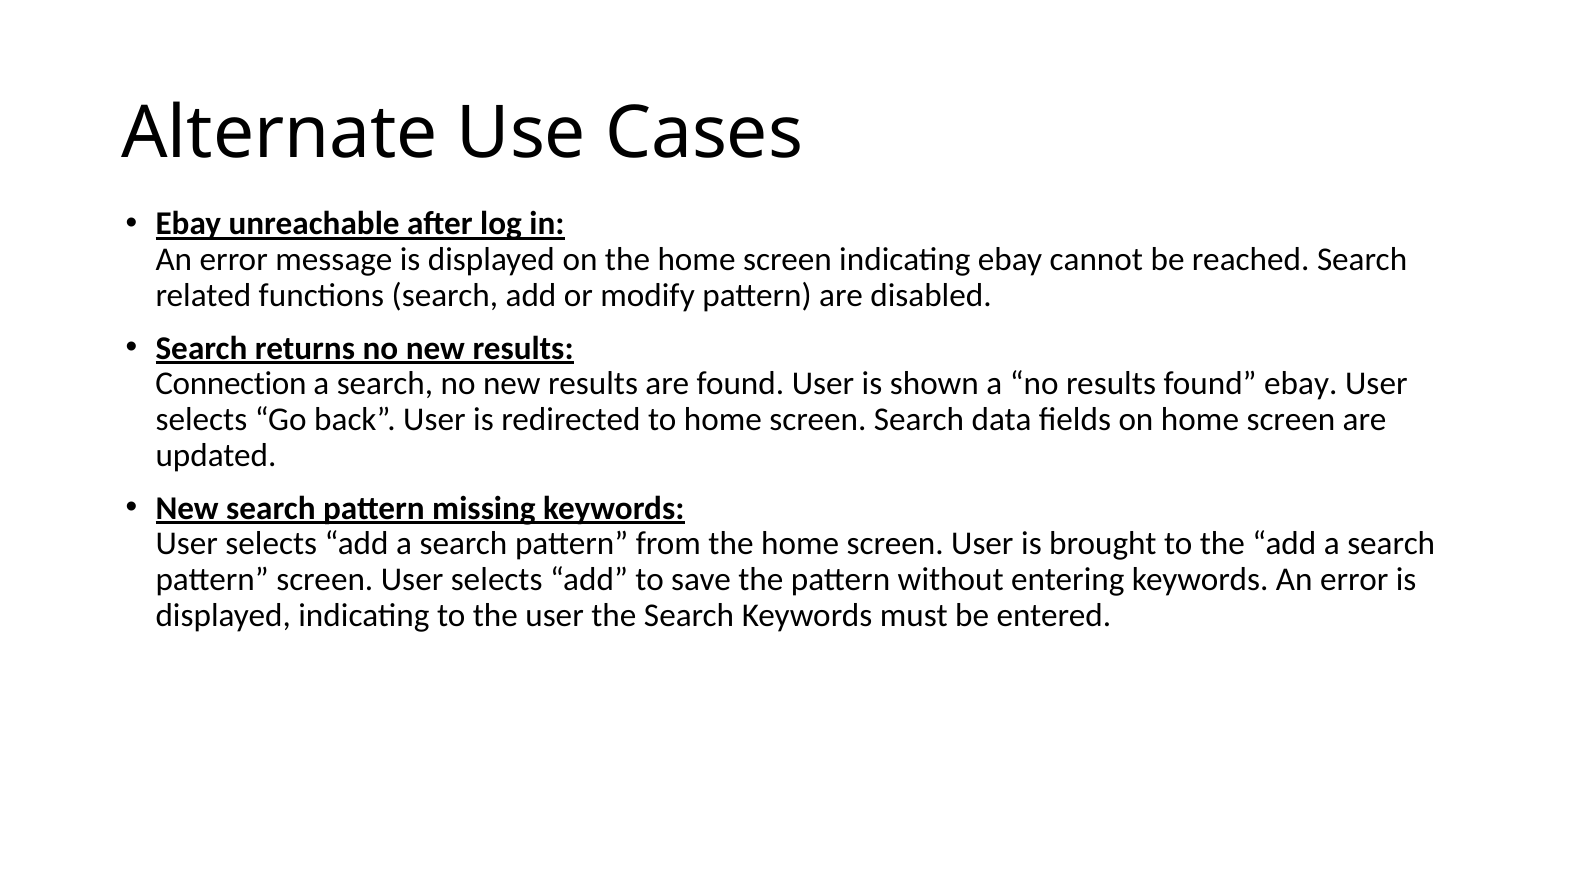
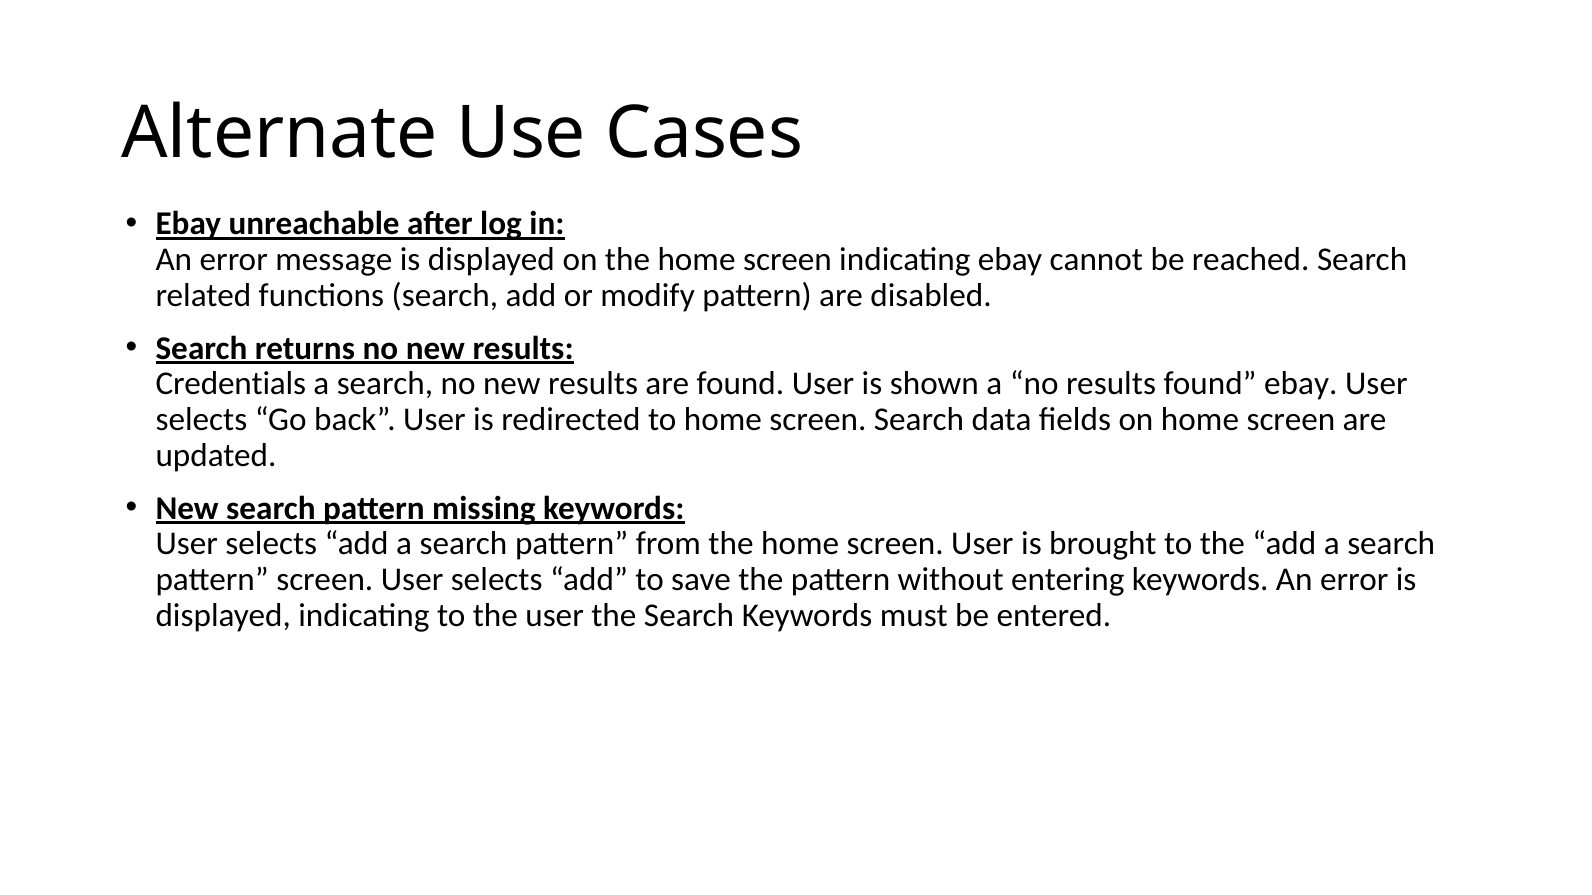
Connection: Connection -> Credentials
